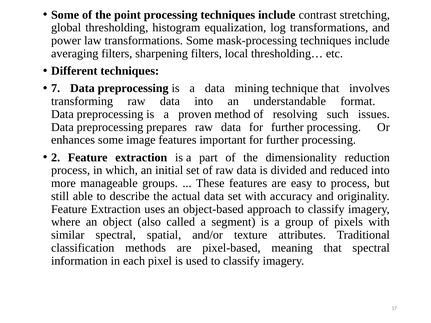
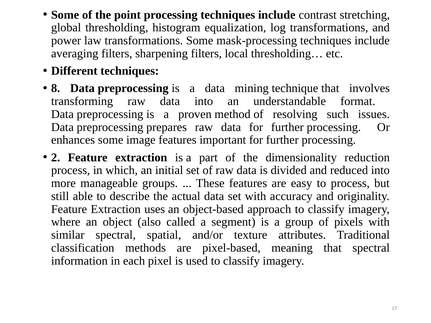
7: 7 -> 8
